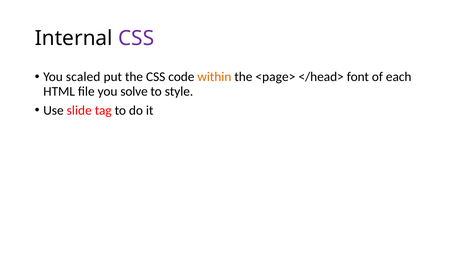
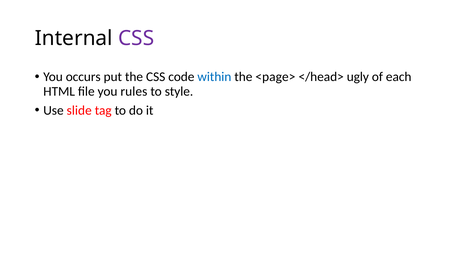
scaled: scaled -> occurs
within colour: orange -> blue
font: font -> ugly
solve: solve -> rules
